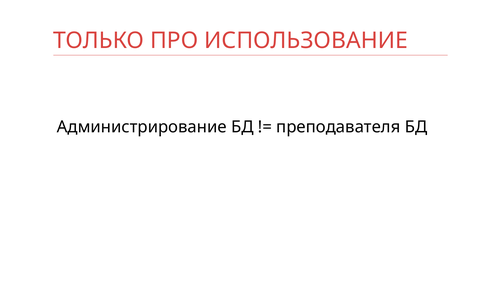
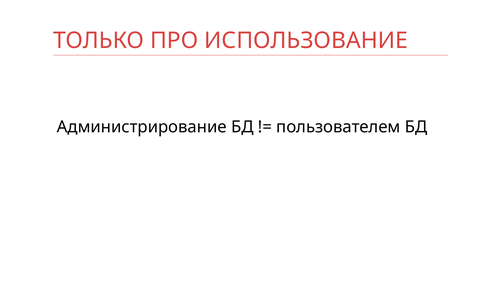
преподавателя: преподавателя -> пользователем
